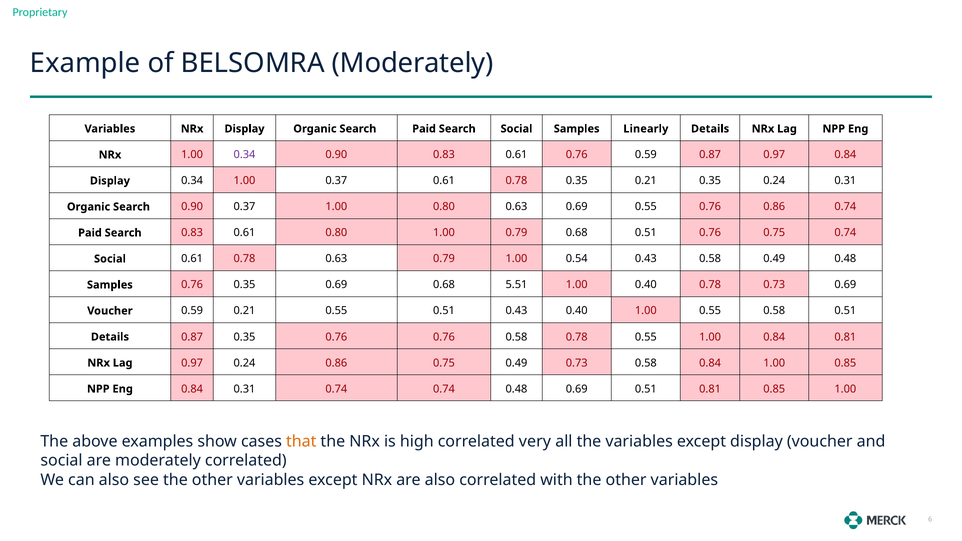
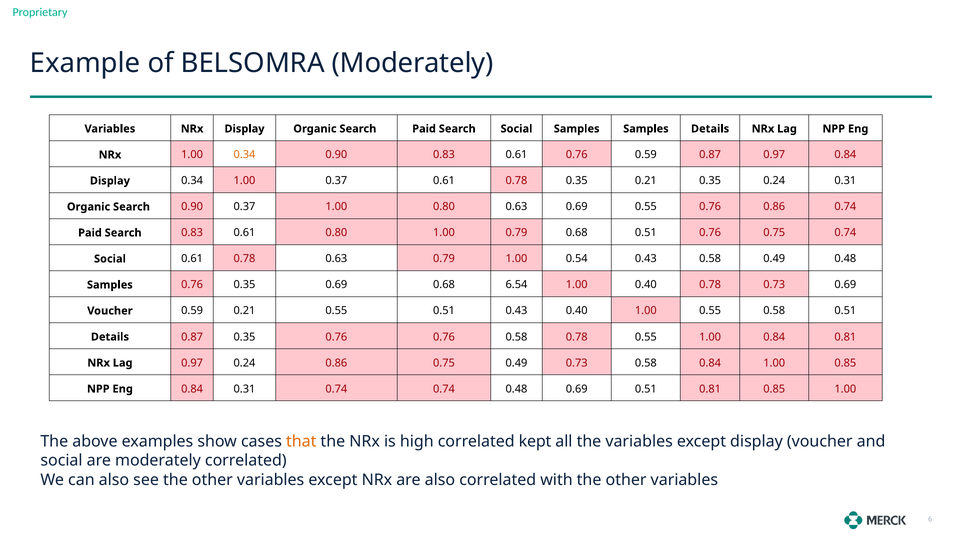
Samples Linearly: Linearly -> Samples
0.34 at (245, 155) colour: purple -> orange
5.51: 5.51 -> 6.54
very: very -> kept
